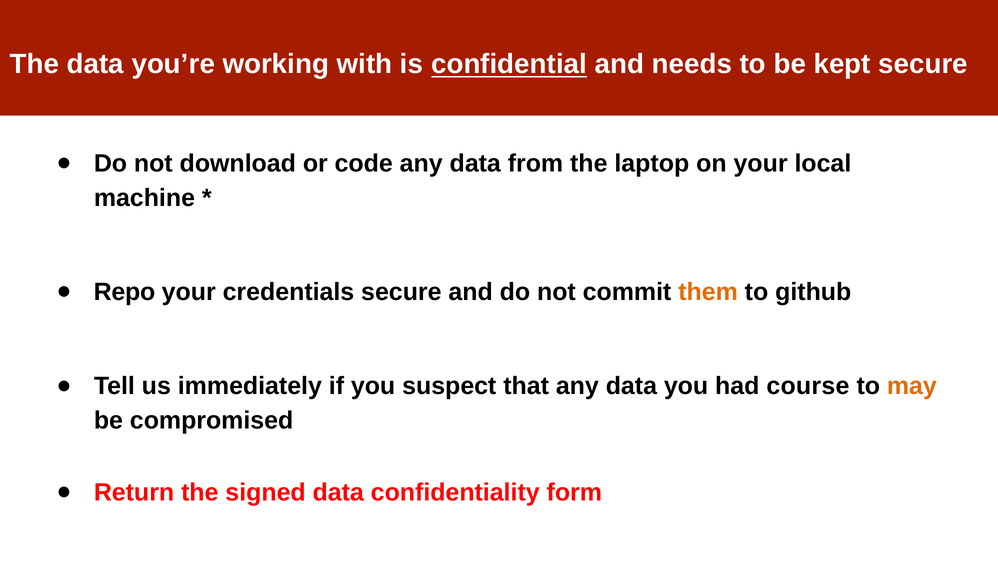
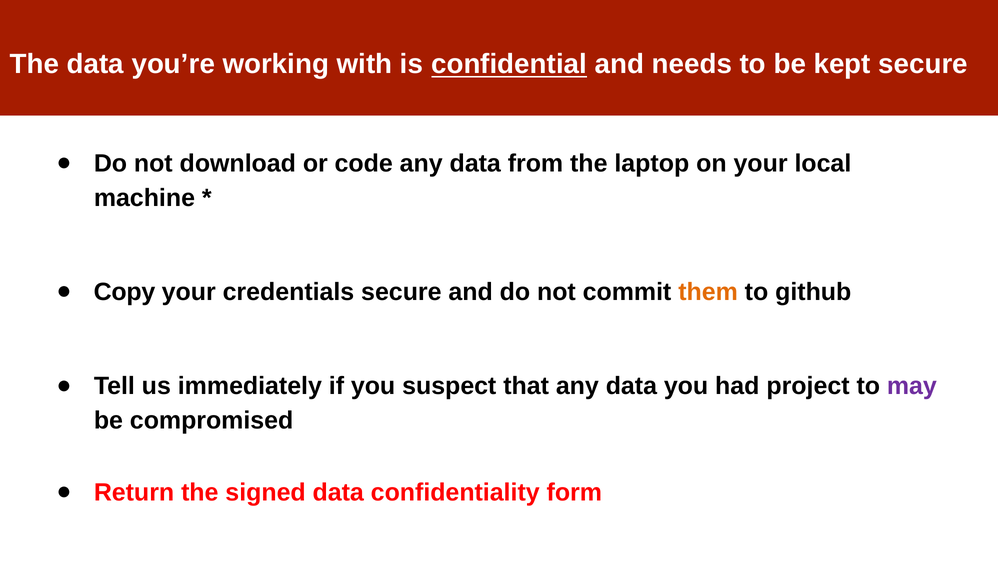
Repo: Repo -> Copy
course: course -> project
may colour: orange -> purple
